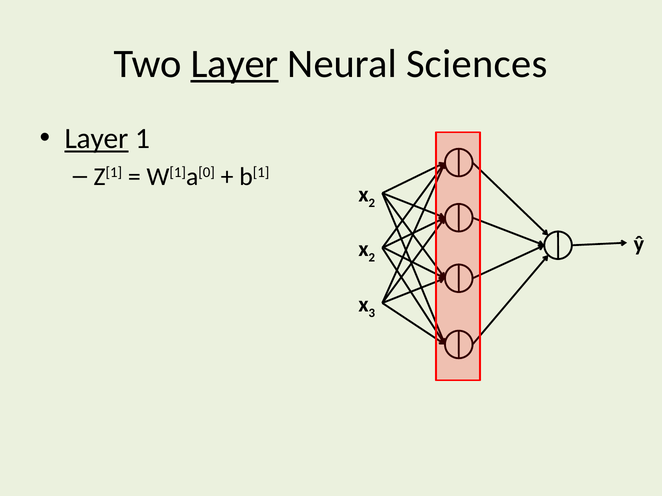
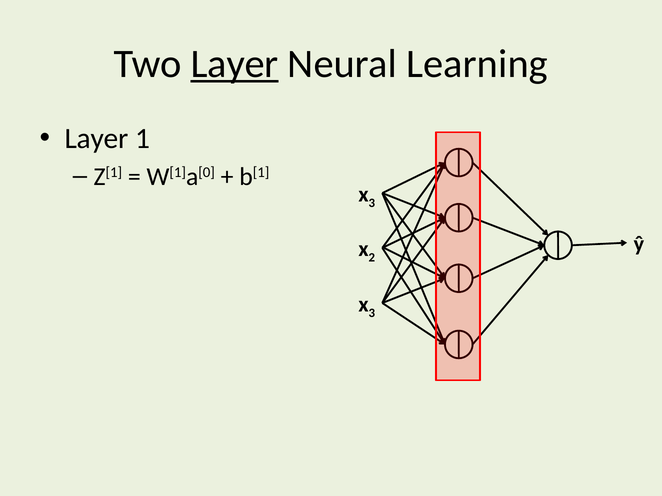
Sciences: Sciences -> Learning
Layer at (97, 139) underline: present -> none
2 at (372, 203): 2 -> 3
